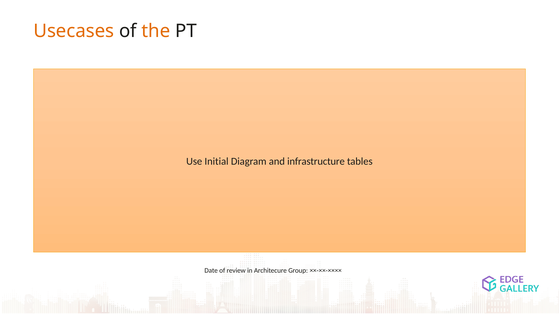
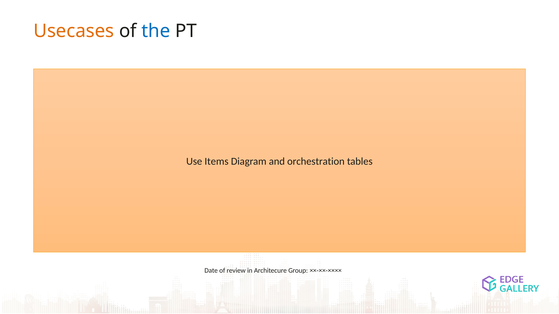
the colour: orange -> blue
Initial: Initial -> Items
infrastructure: infrastructure -> orchestration
